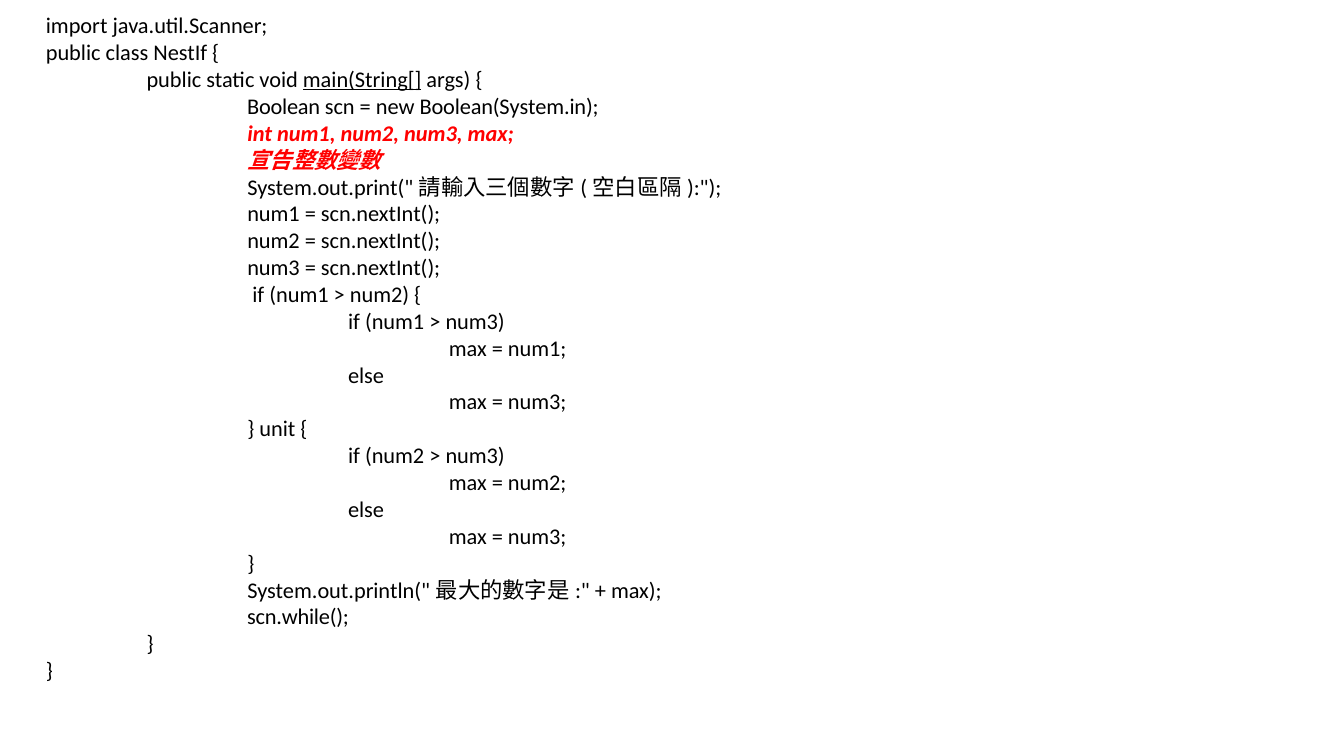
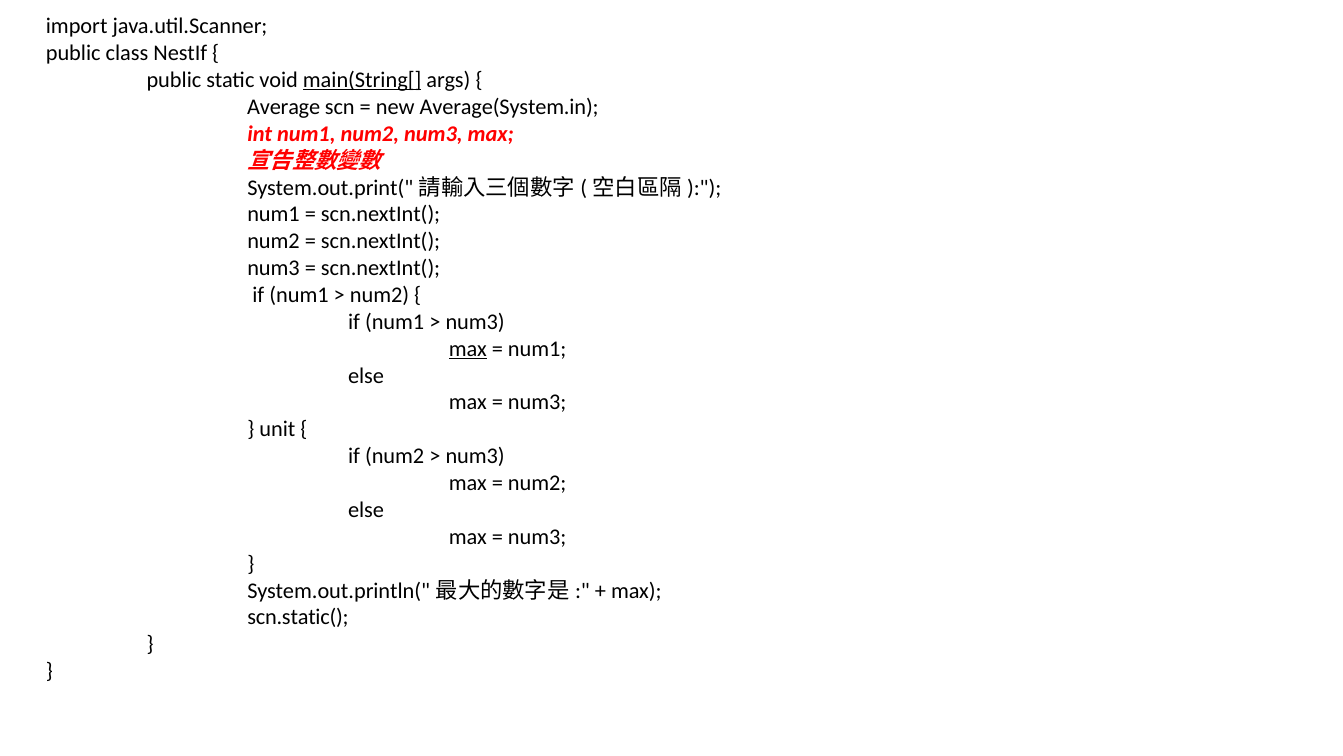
Boolean: Boolean -> Average
Boolean(System.in: Boolean(System.in -> Average(System.in
max at (468, 349) underline: none -> present
scn.while(: scn.while( -> scn.static(
